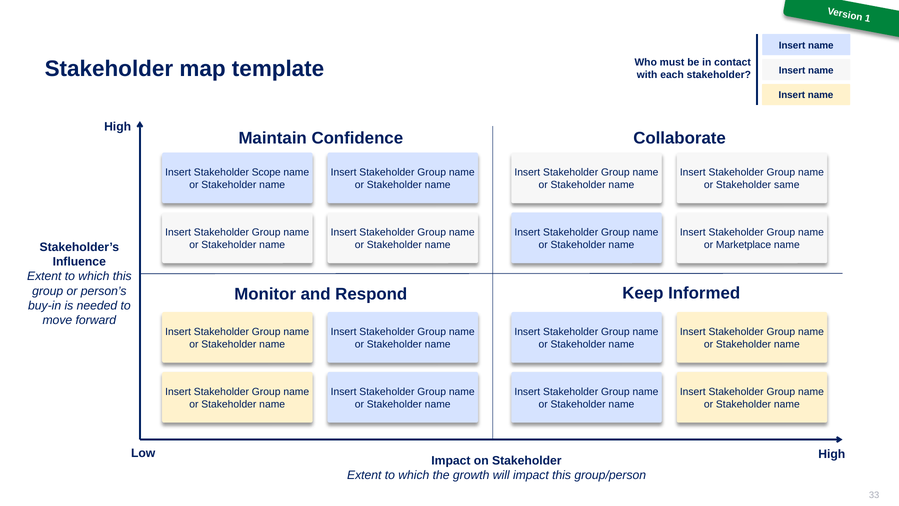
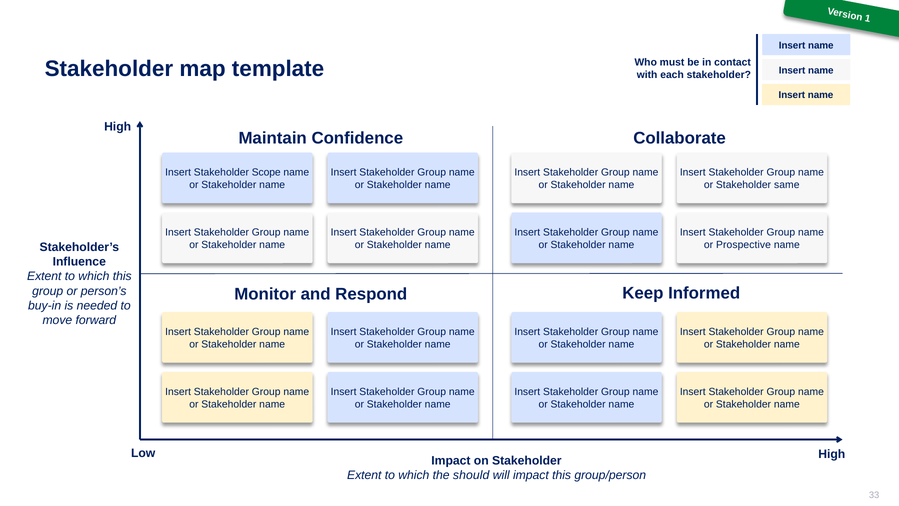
Marketplace: Marketplace -> Prospective
growth: growth -> should
